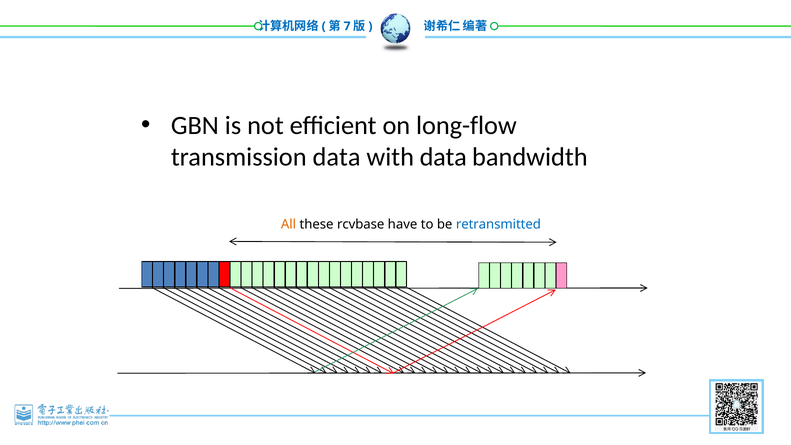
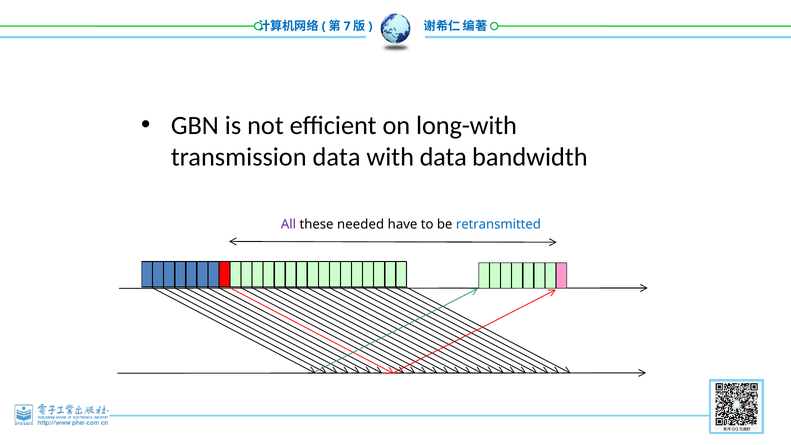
long-flow: long-flow -> long-with
All colour: orange -> purple
rcvbase: rcvbase -> needed
